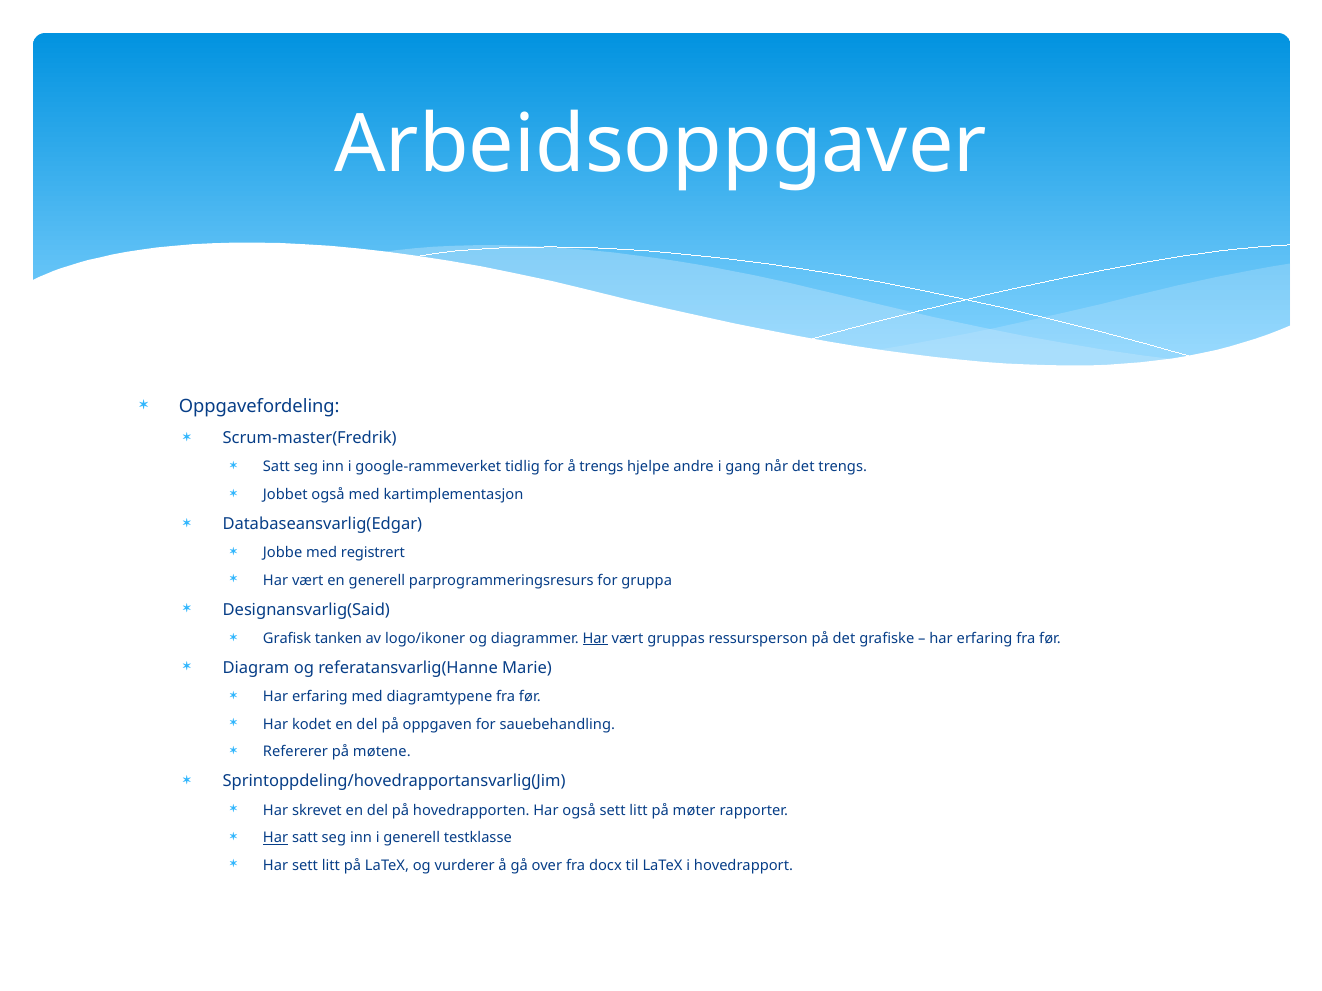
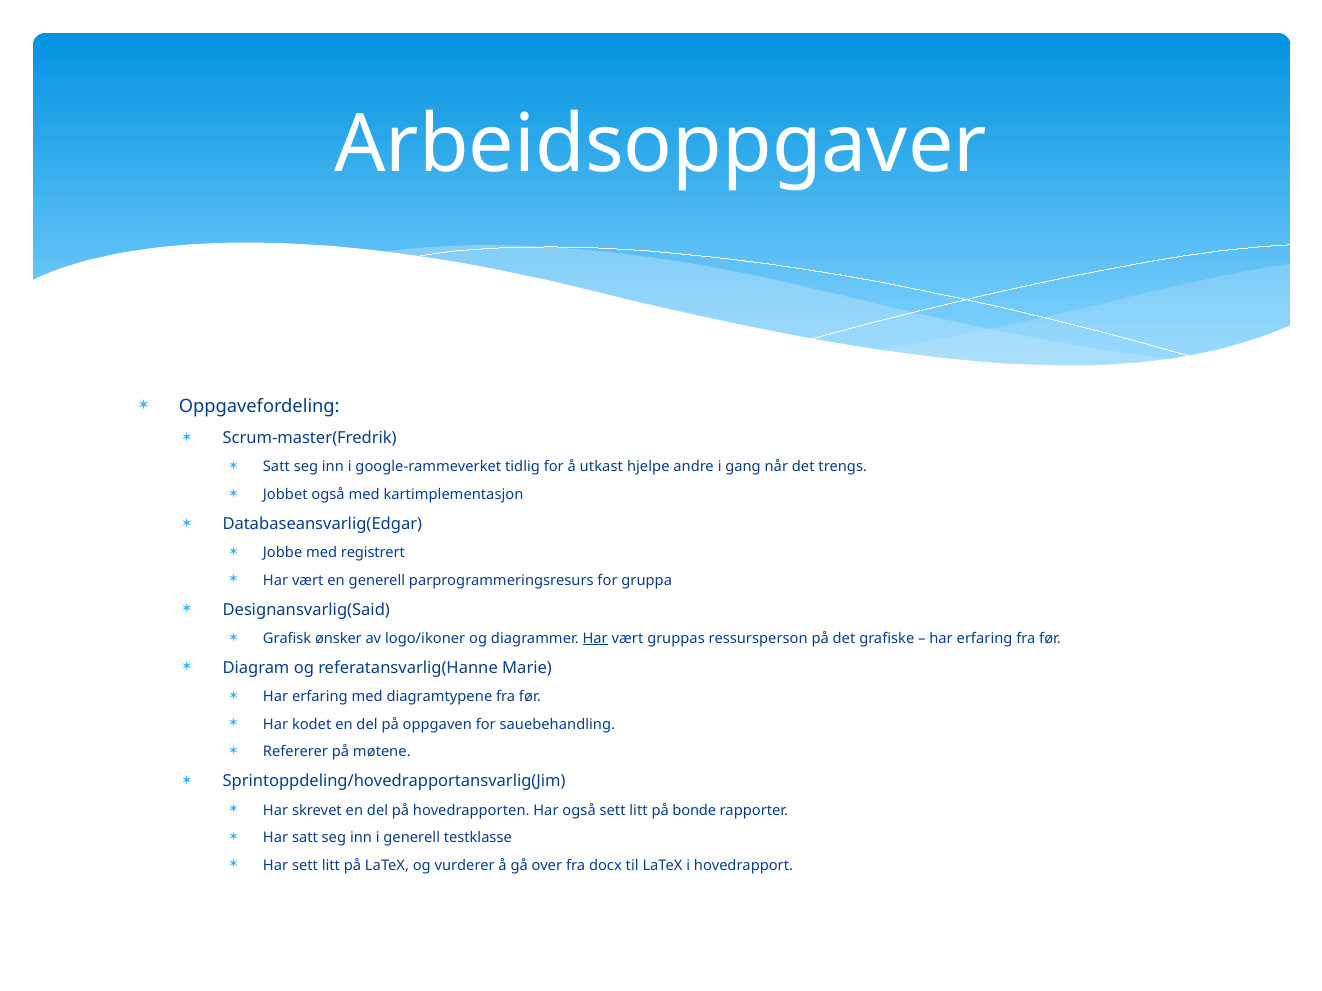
å trengs: trengs -> utkast
tanken: tanken -> ønsker
møter: møter -> bonde
Har at (276, 838) underline: present -> none
